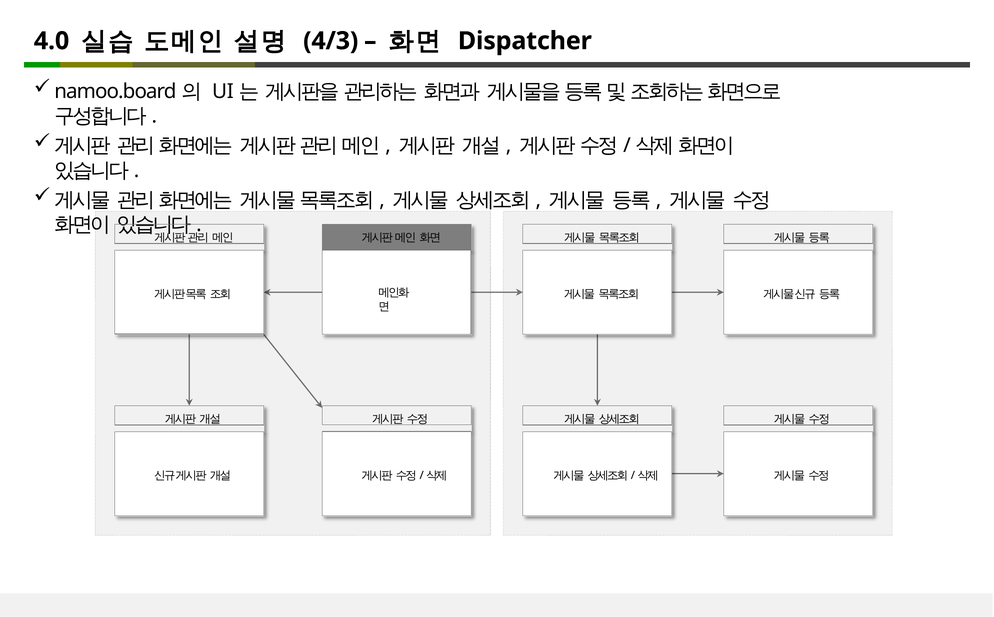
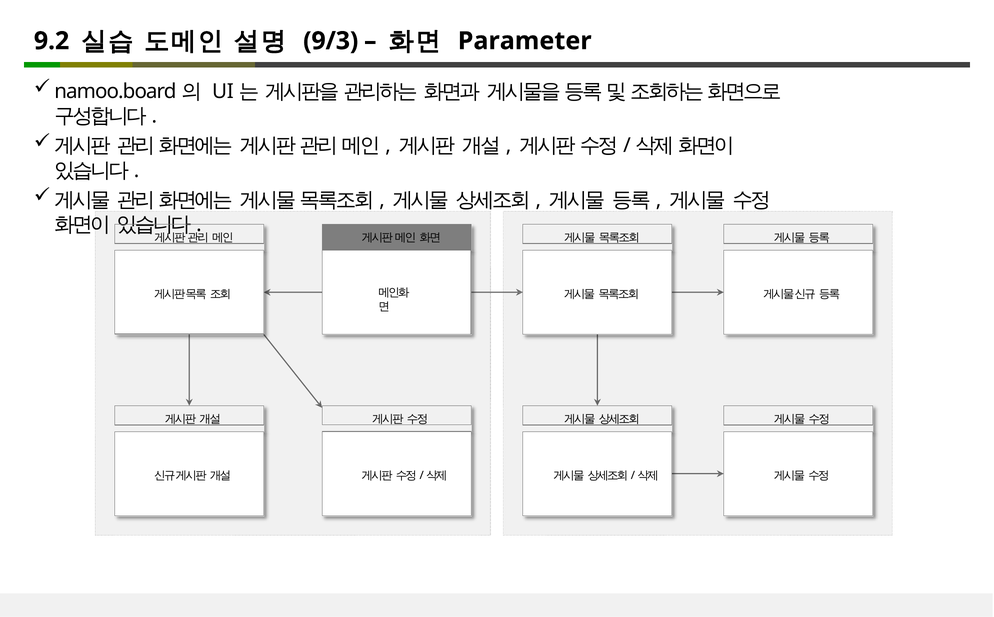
4.0: 4.0 -> 9.2
4/3: 4/3 -> 9/3
Dispatcher: Dispatcher -> Parameter
